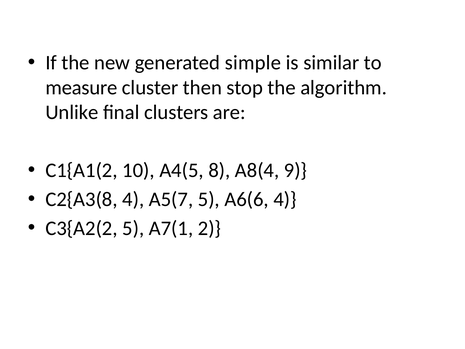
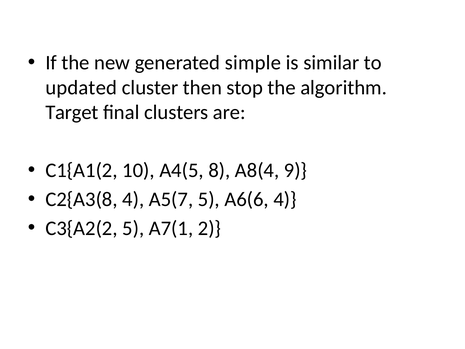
measure: measure -> updated
Unlike: Unlike -> Target
